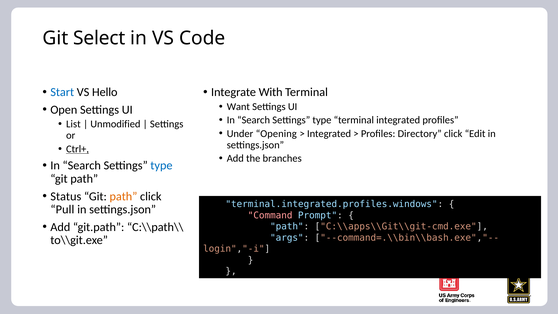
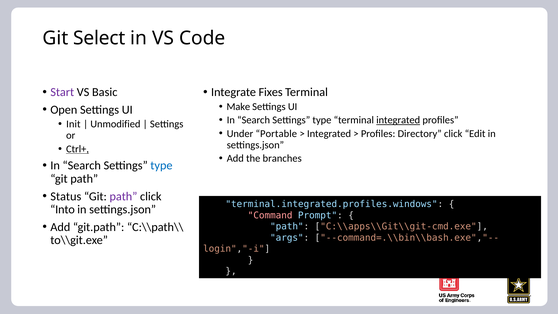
Start colour: blue -> purple
Hello: Hello -> Basic
With: With -> Fixes
Want: Want -> Make
integrated at (398, 120) underline: none -> present
List: List -> Init
Opening: Opening -> Portable
path at (123, 196) colour: orange -> purple
Pull: Pull -> Into
